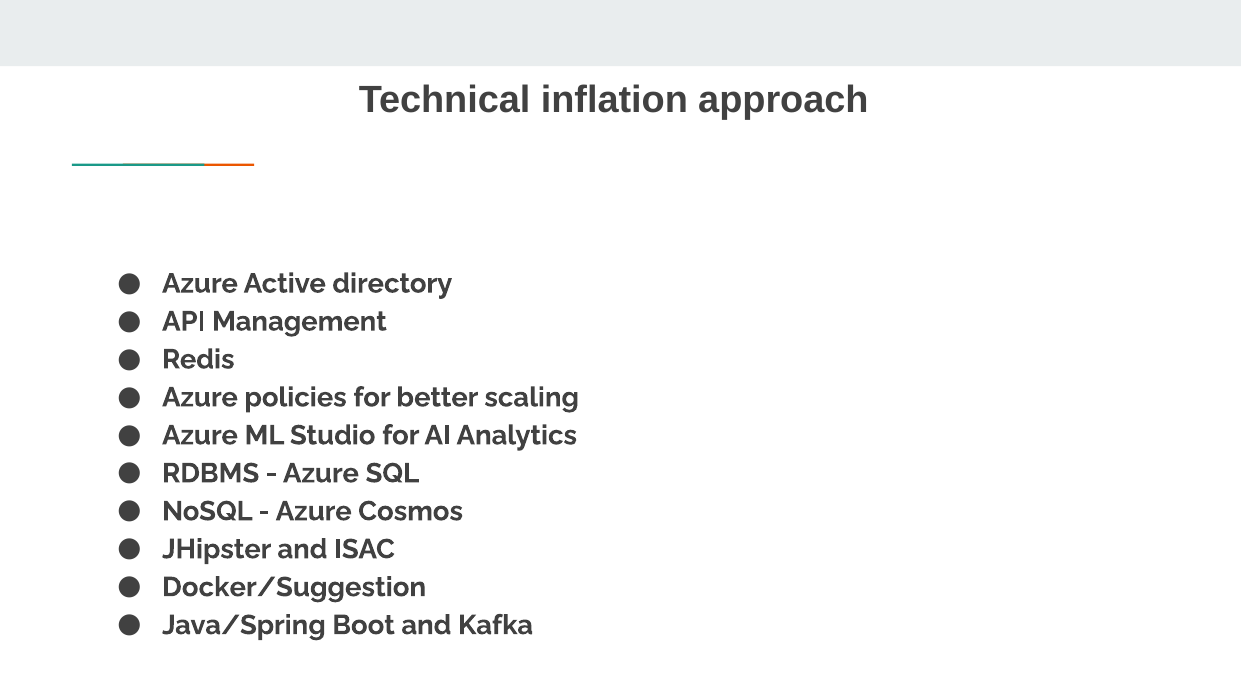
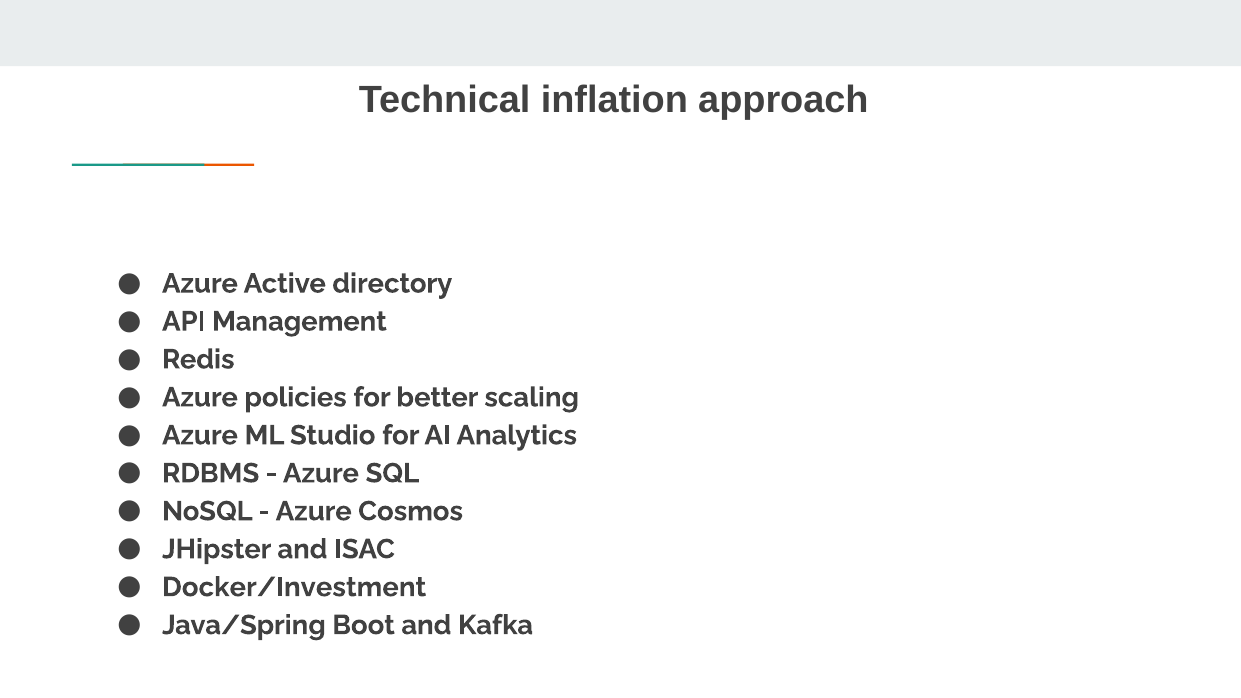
Docker/Suggestion: Docker/Suggestion -> Docker/Investment
